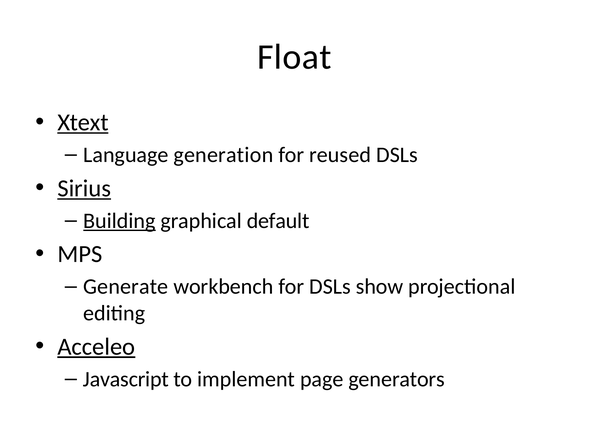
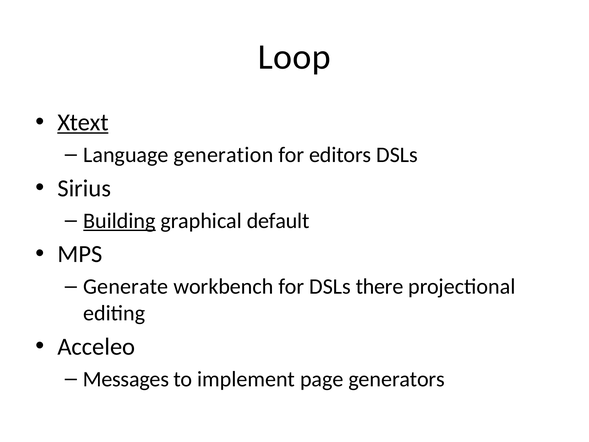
Float: Float -> Loop
reused: reused -> editors
Sirius underline: present -> none
show: show -> there
Acceleo underline: present -> none
Javascript: Javascript -> Messages
